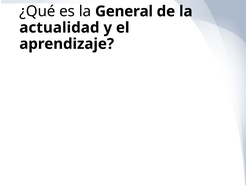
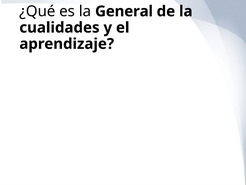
actualidad: actualidad -> cualidades
